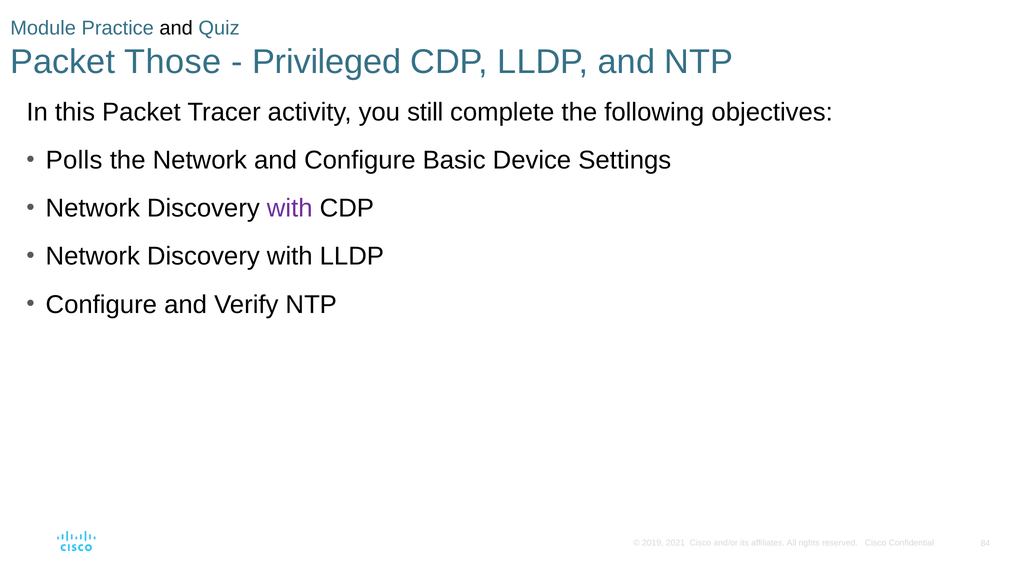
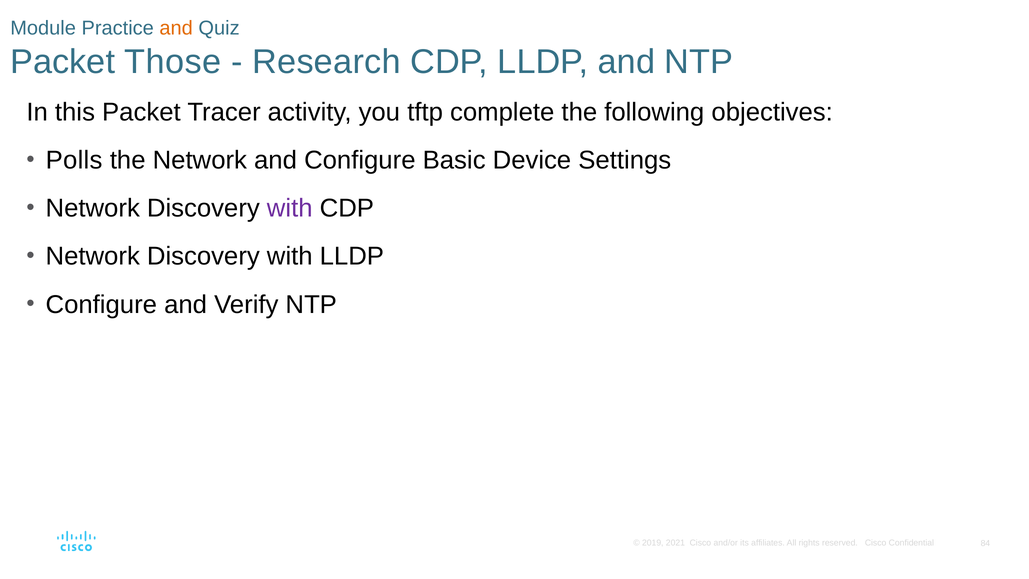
and at (176, 28) colour: black -> orange
Privileged: Privileged -> Research
still: still -> tftp
